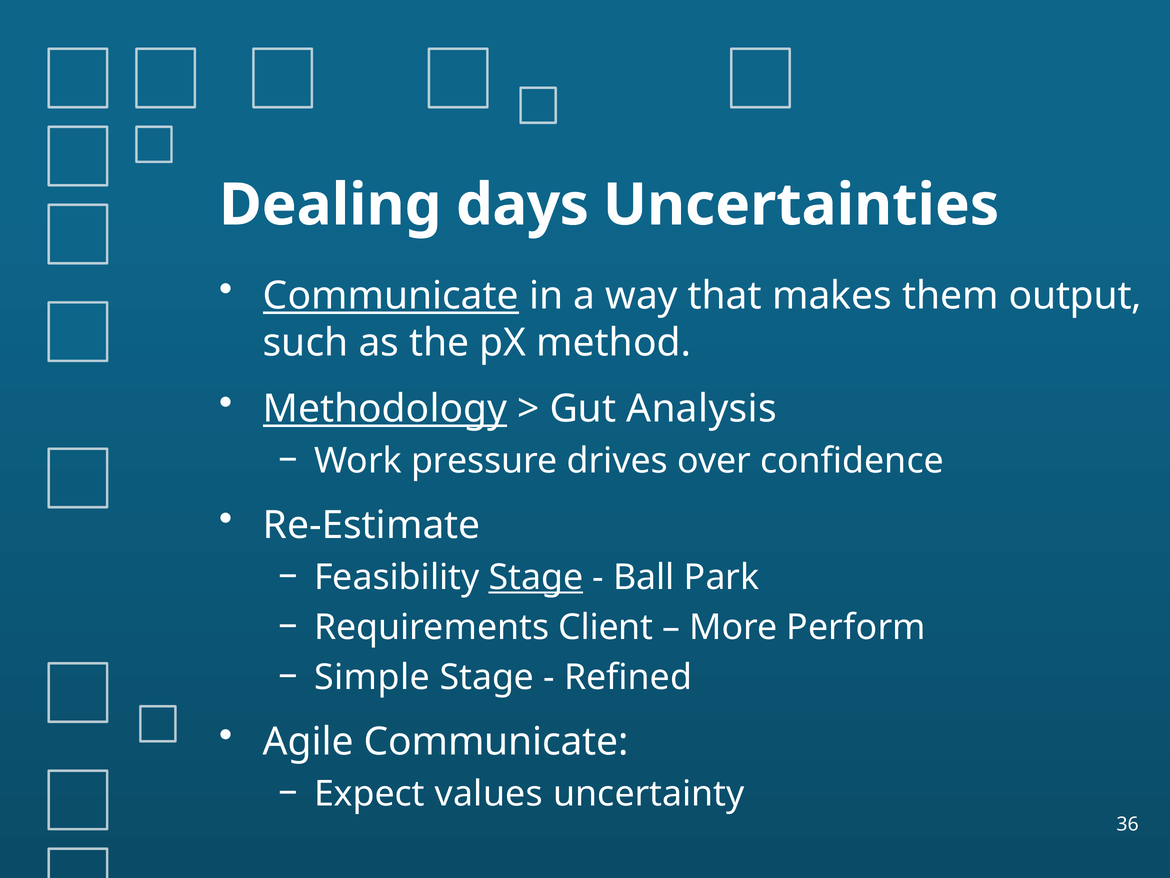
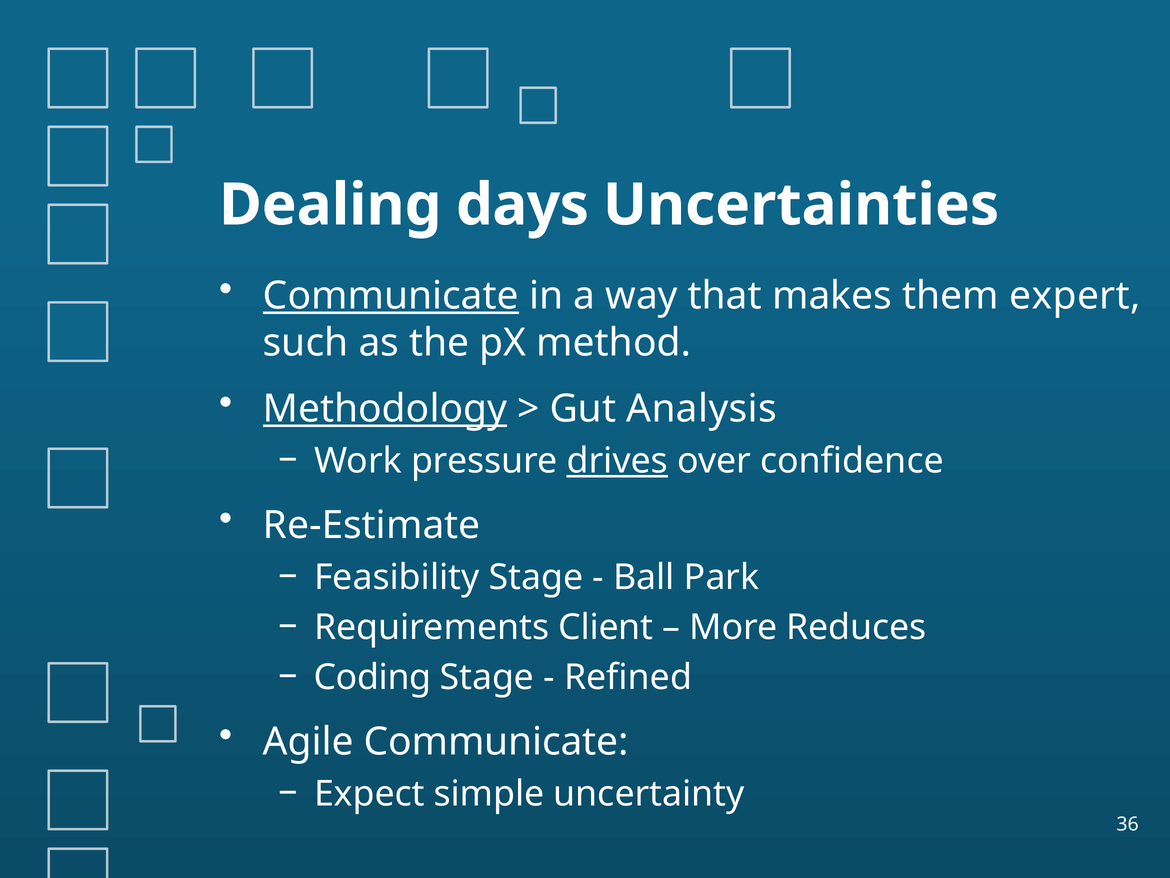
output: output -> expert
drives underline: none -> present
Stage at (536, 577) underline: present -> none
Perform: Perform -> Reduces
Simple: Simple -> Coding
values: values -> simple
